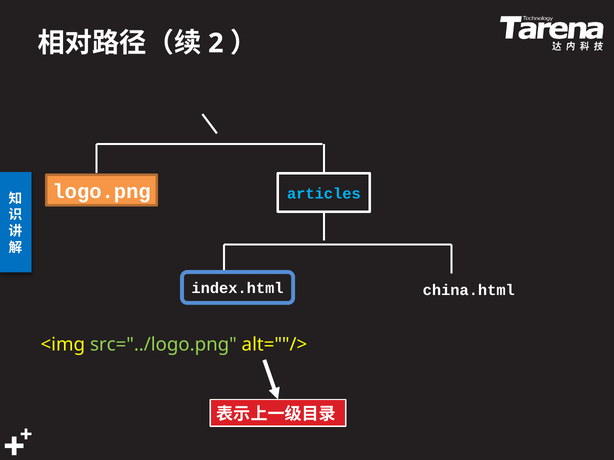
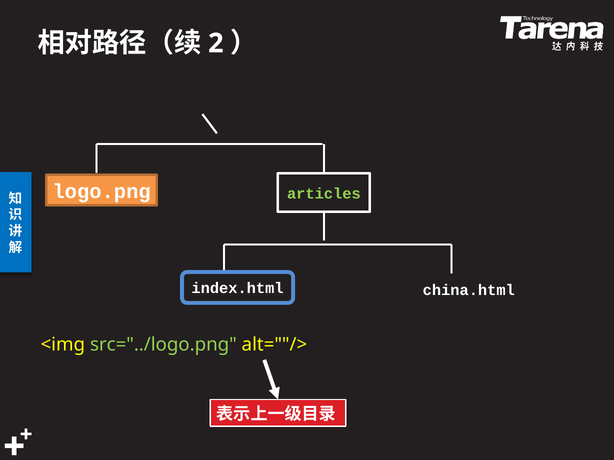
articles colour: light blue -> light green
